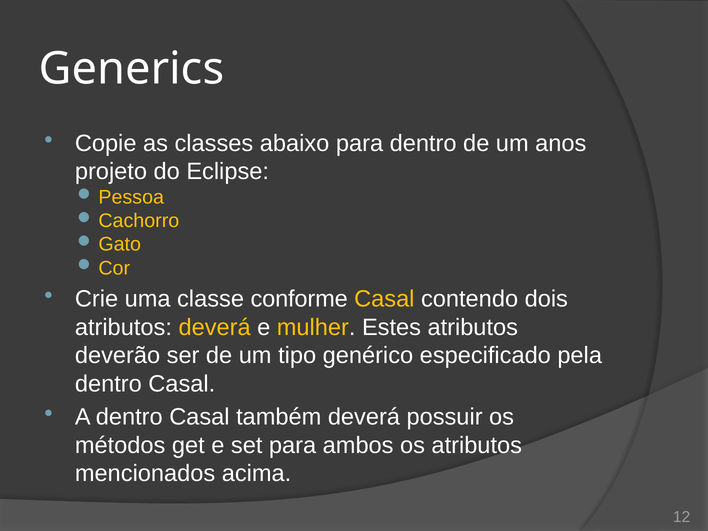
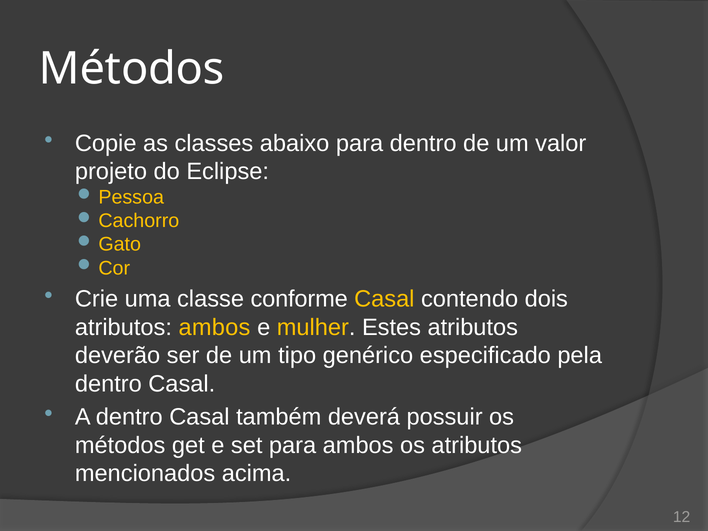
Generics at (132, 69): Generics -> Métodos
anos: anos -> valor
atributos deverá: deverá -> ambos
